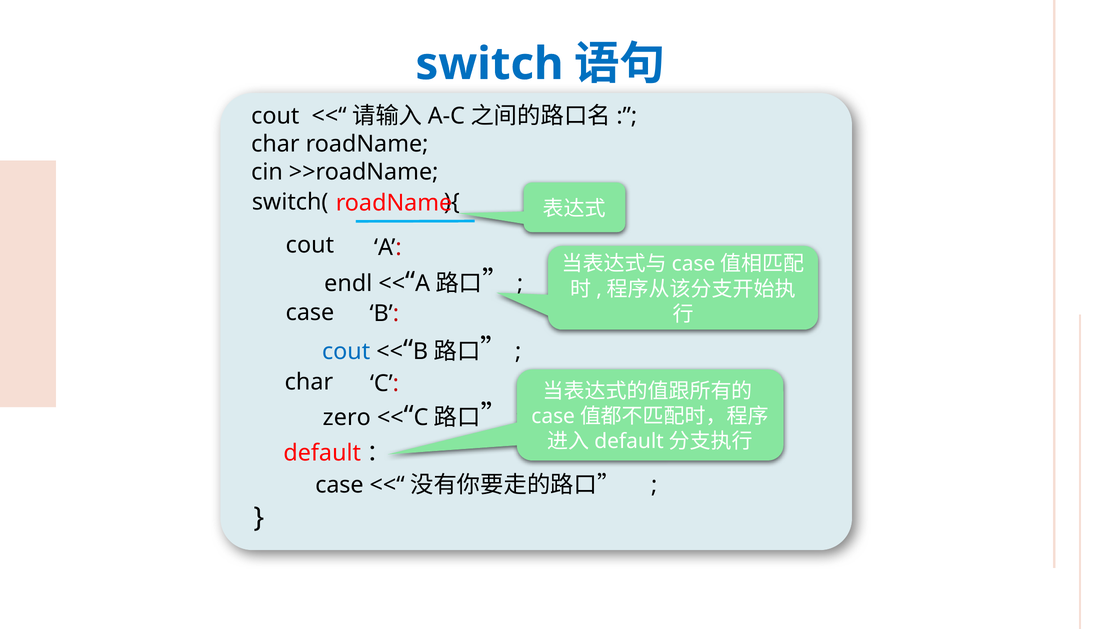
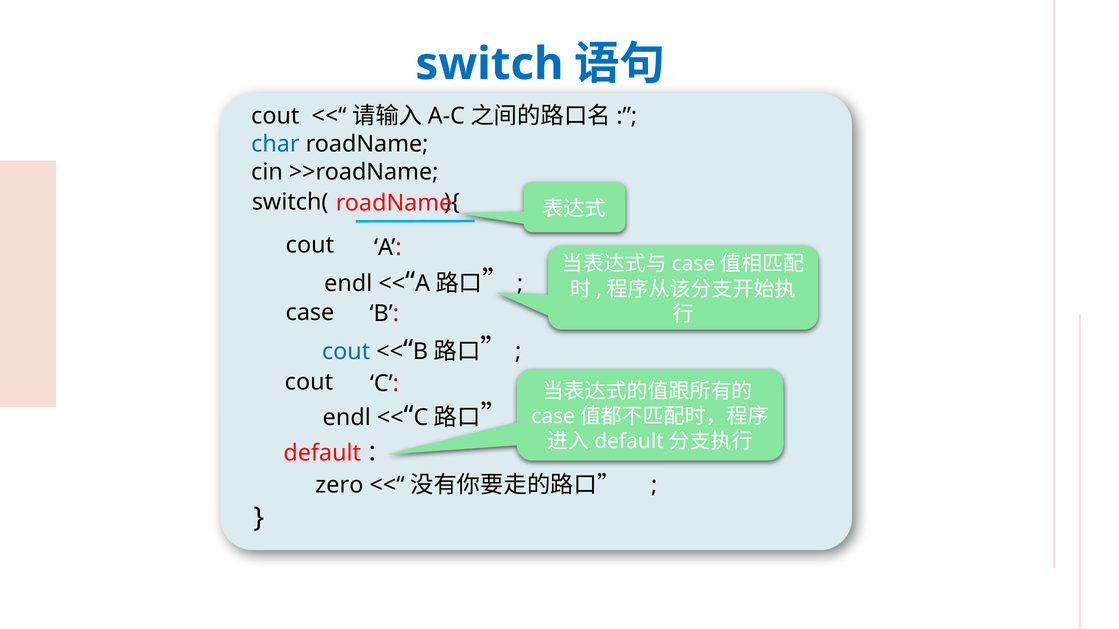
char at (275, 144) colour: black -> blue
char at (309, 382): char -> cout
zero at (347, 418): zero -> endl
case at (339, 485): case -> zero
